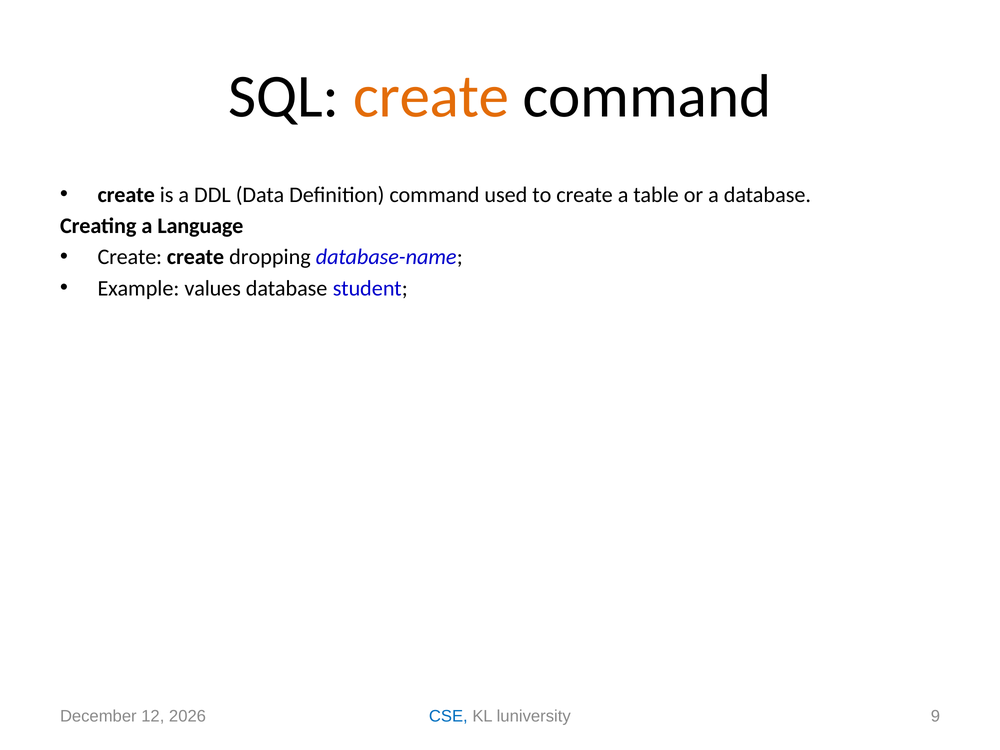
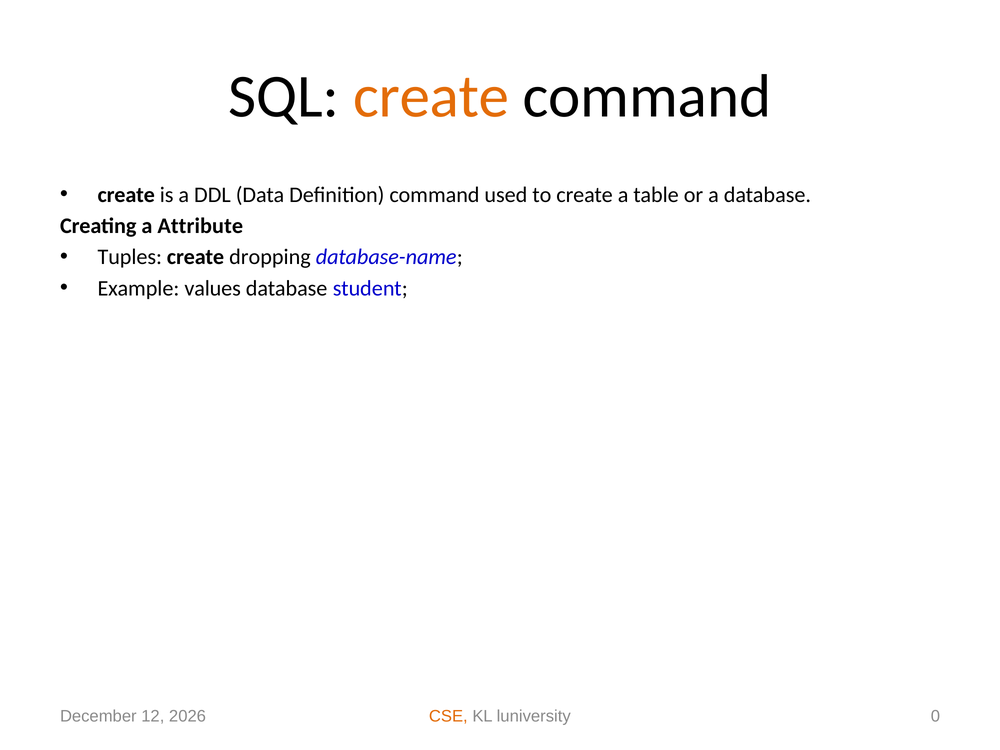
Language: Language -> Attribute
Create at (130, 257): Create -> Tuples
CSE colour: blue -> orange
9: 9 -> 0
